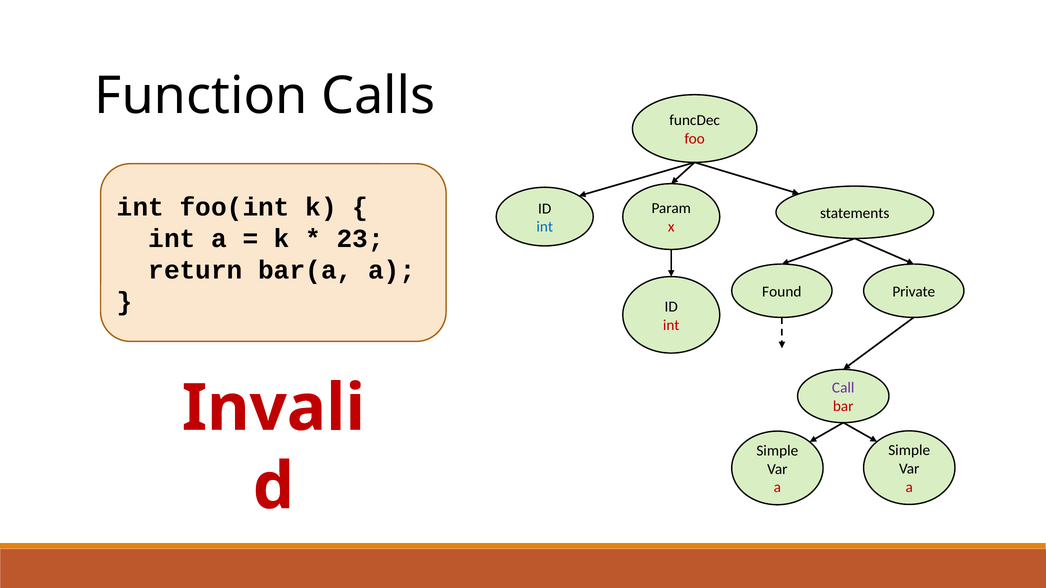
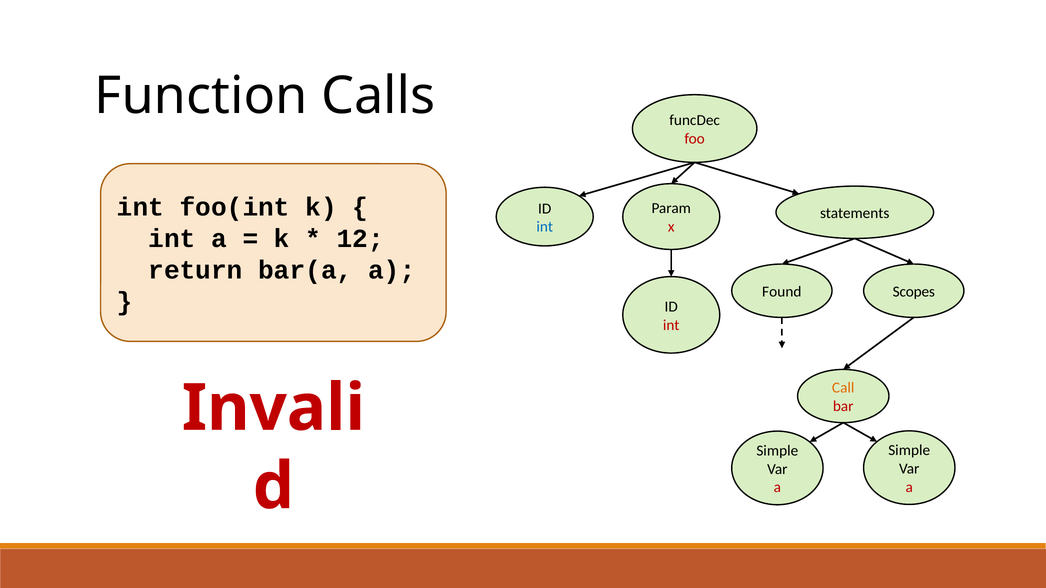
23: 23 -> 12
Private: Private -> Scopes
Call colour: purple -> orange
